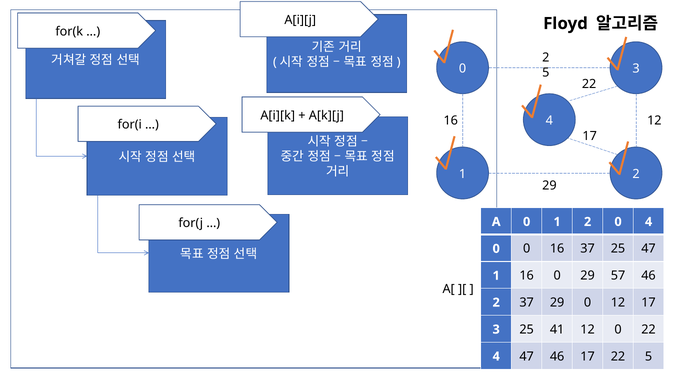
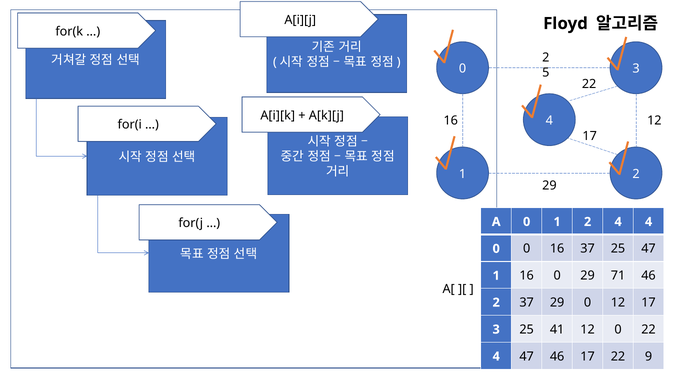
0 at (618, 222): 0 -> 4
57: 57 -> 71
5 at (649, 357): 5 -> 9
